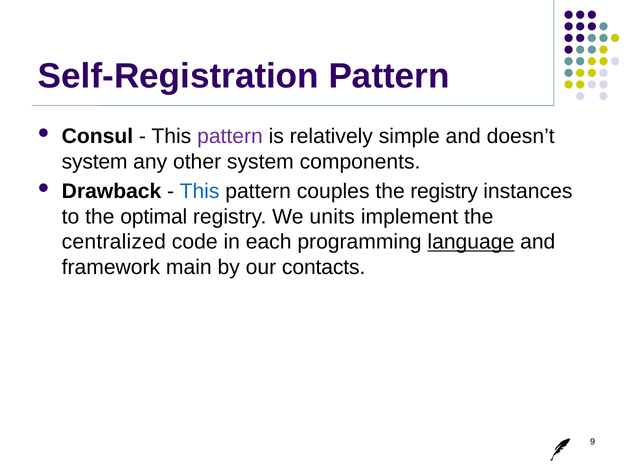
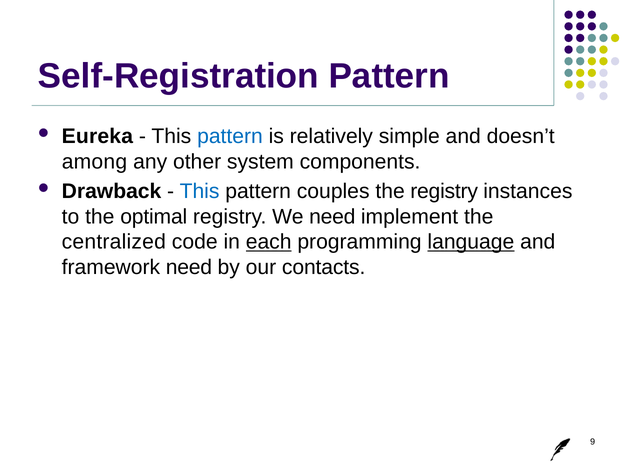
Consul: Consul -> Eureka
pattern at (230, 136) colour: purple -> blue
system at (95, 162): system -> among
We units: units -> need
each underline: none -> present
framework main: main -> need
